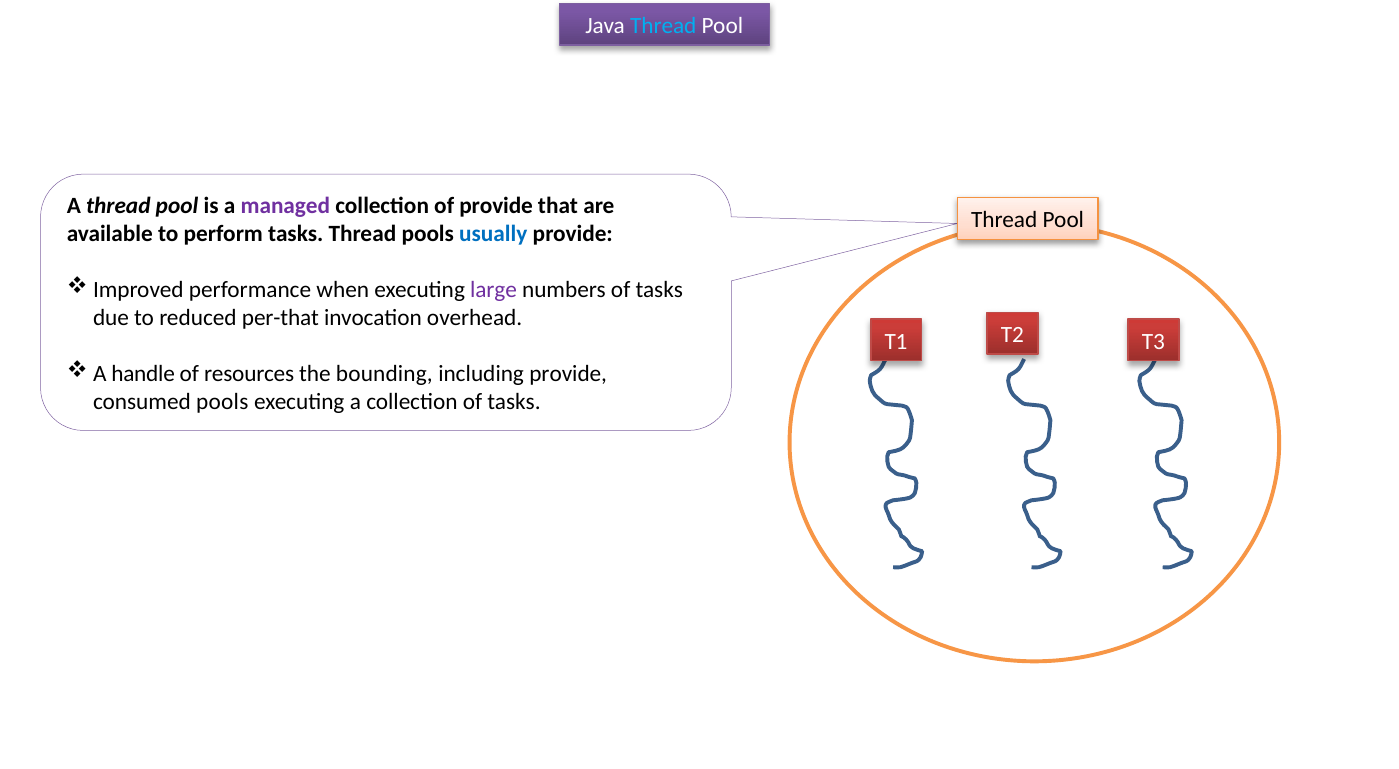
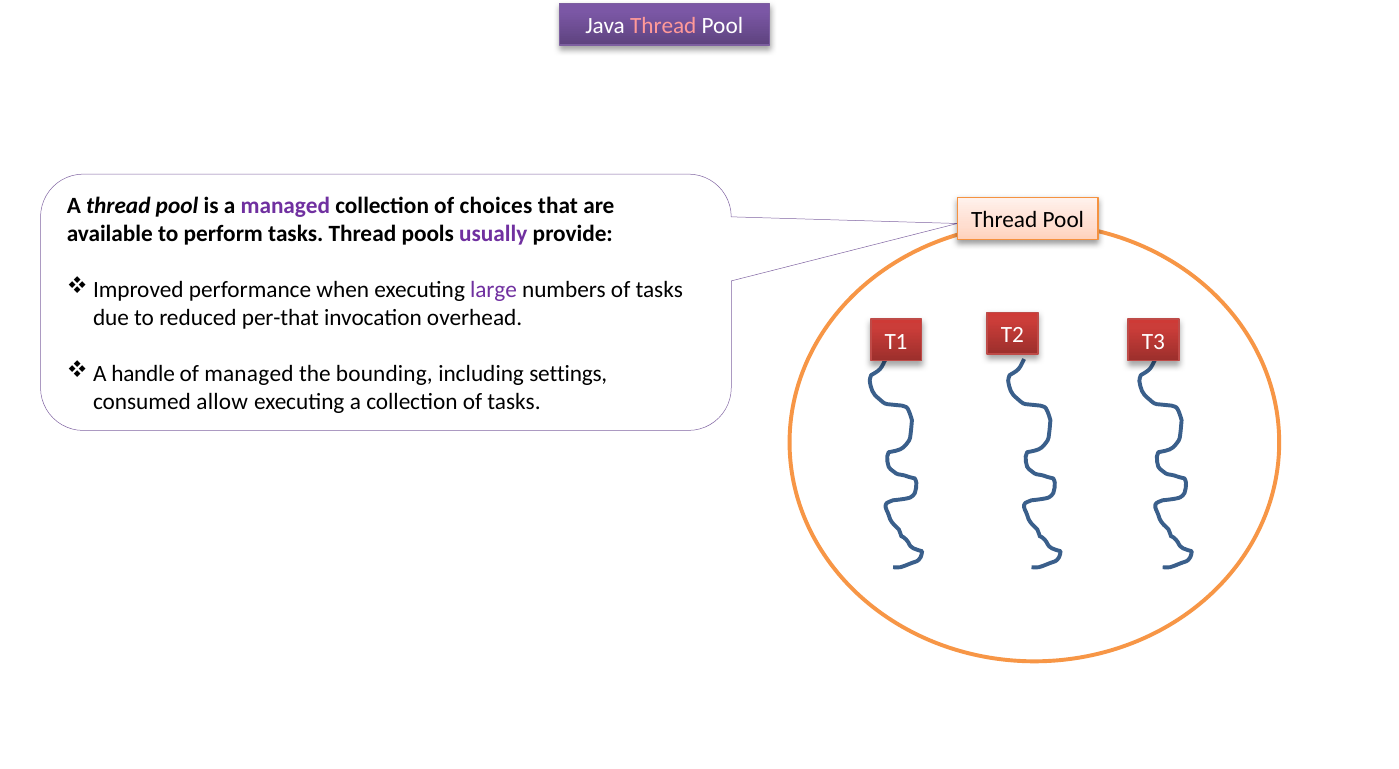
Thread at (663, 26) colour: light blue -> pink
of provide: provide -> choices
usually colour: blue -> purple
of resources: resources -> managed
including provide: provide -> settings
consumed pools: pools -> allow
